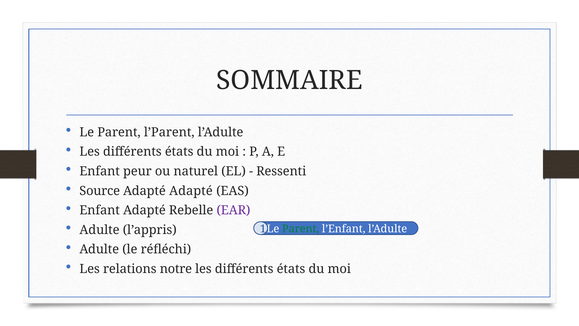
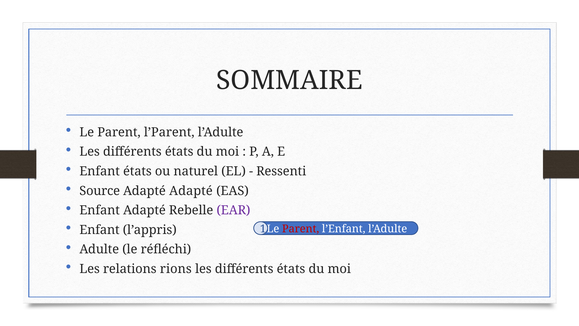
Enfant peur: peur -> états
Adulte at (99, 230): Adulte -> Enfant
Parent at (301, 229) colour: green -> red
notre: notre -> rions
